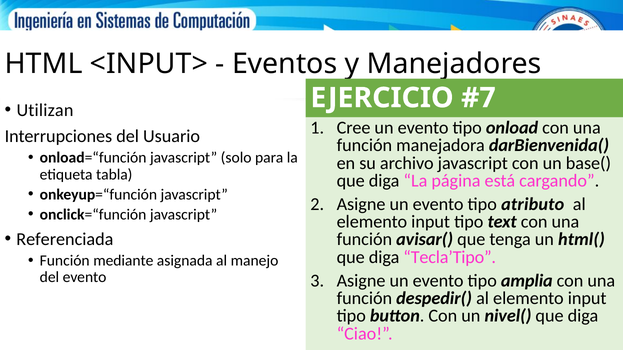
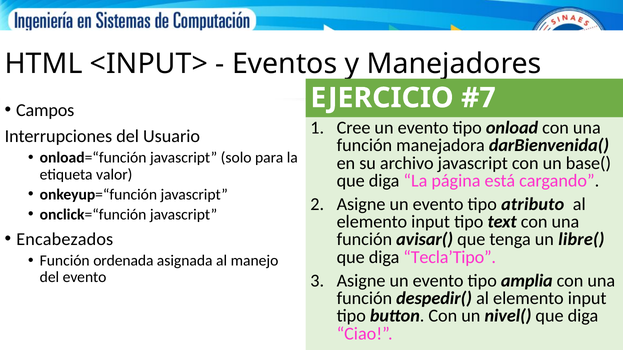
Utilizan: Utilizan -> Campos
tabla: tabla -> valor
Referenciada: Referenciada -> Encabezados
html(: html( -> libre(
mediante: mediante -> ordenada
